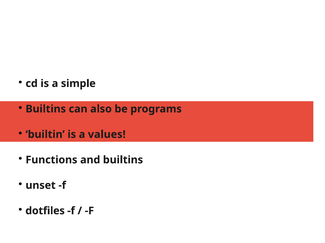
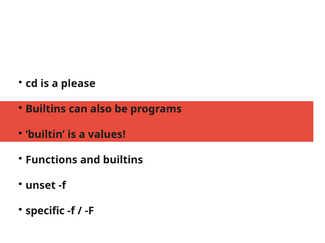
simple: simple -> please
dotfiles: dotfiles -> specific
